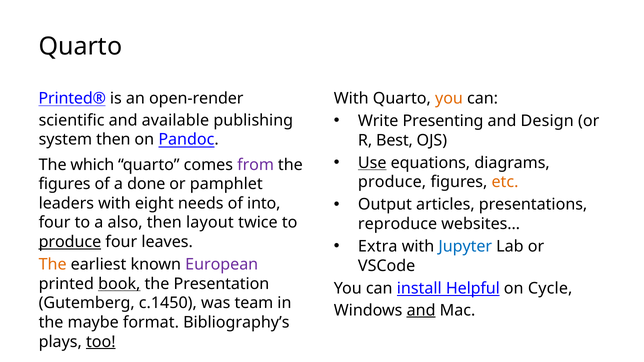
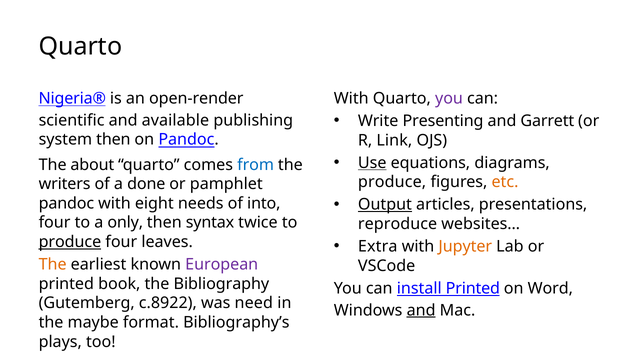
Printed®: Printed® -> Nigeria®
you at (449, 99) colour: orange -> purple
Design: Design -> Garrett
Best: Best -> Link
which: which -> about
from colour: purple -> blue
figures at (65, 184): figures -> writers
Output underline: none -> present
leaders at (66, 204): leaders -> pandoc
also: also -> only
layout: layout -> syntax
Jupyter colour: blue -> orange
book underline: present -> none
Presentation: Presentation -> Bibliography
install Helpful: Helpful -> Printed
Cycle: Cycle -> Word
c.1450: c.1450 -> c.8922
team: team -> need
too underline: present -> none
